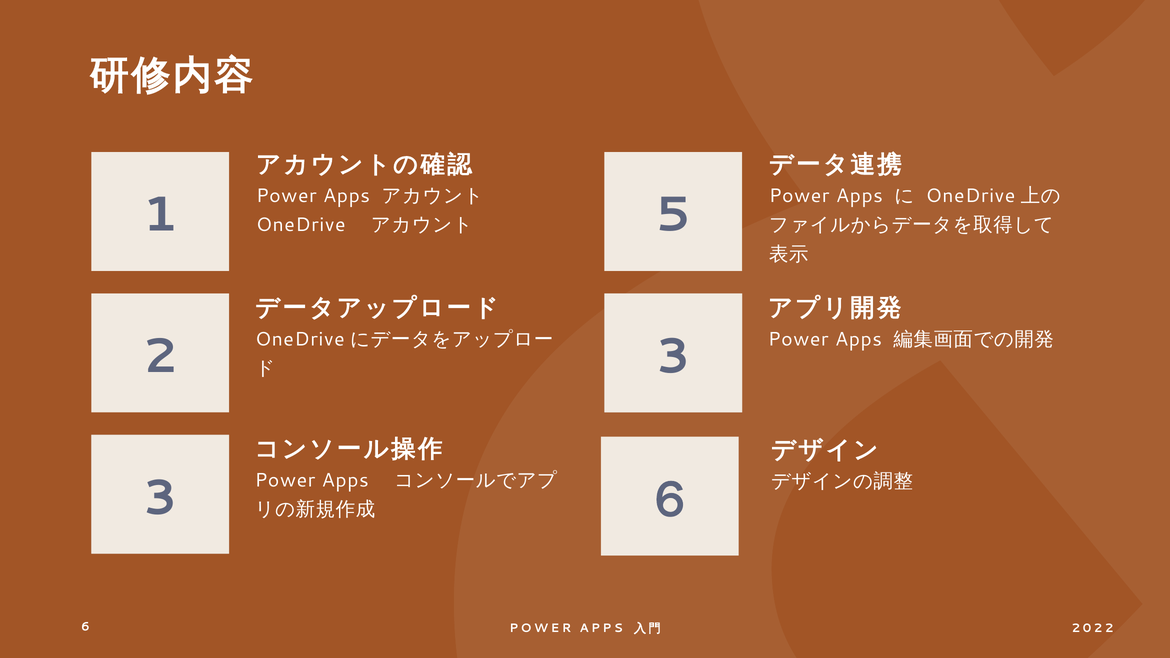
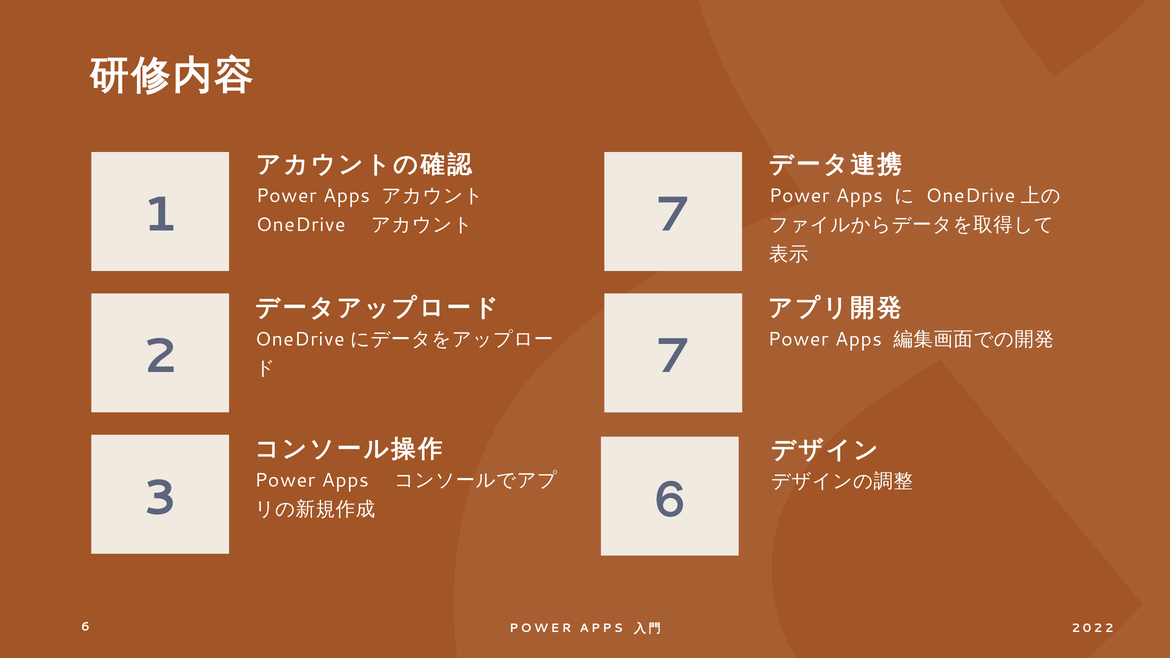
5 at (673, 215): 5 -> 7
3 at (673, 356): 3 -> 7
